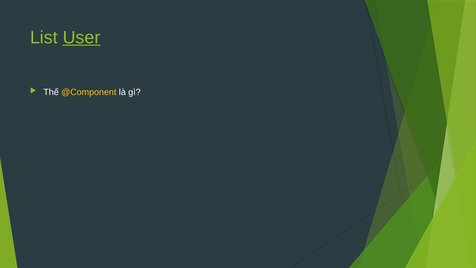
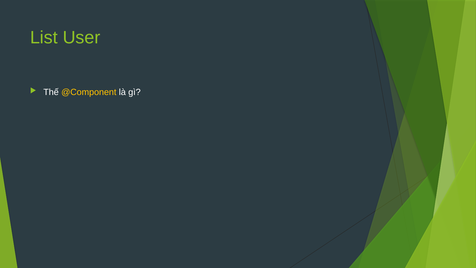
User underline: present -> none
